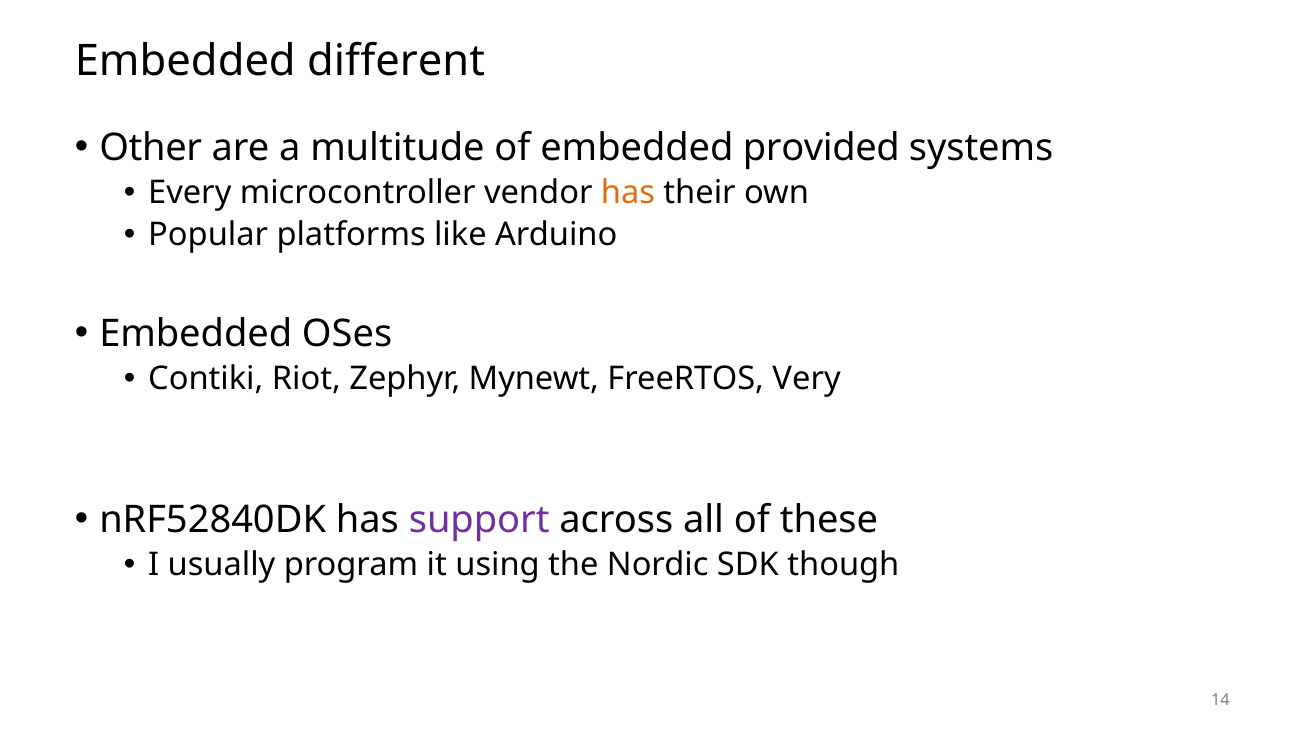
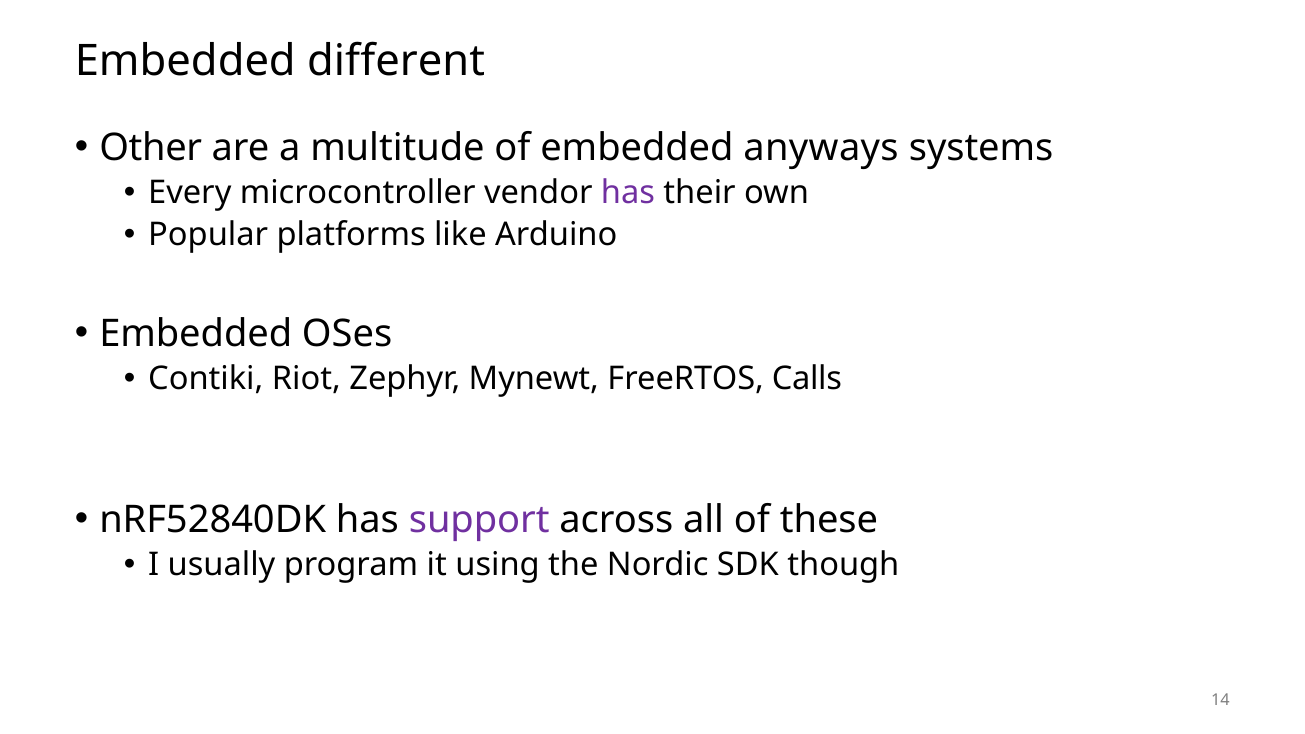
provided: provided -> anyways
has at (628, 193) colour: orange -> purple
Very: Very -> Calls
